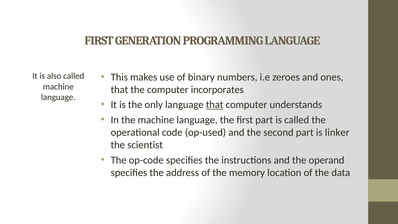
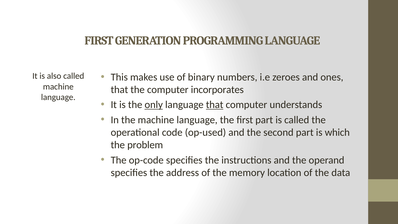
only underline: none -> present
linker: linker -> which
scientist: scientist -> problem
